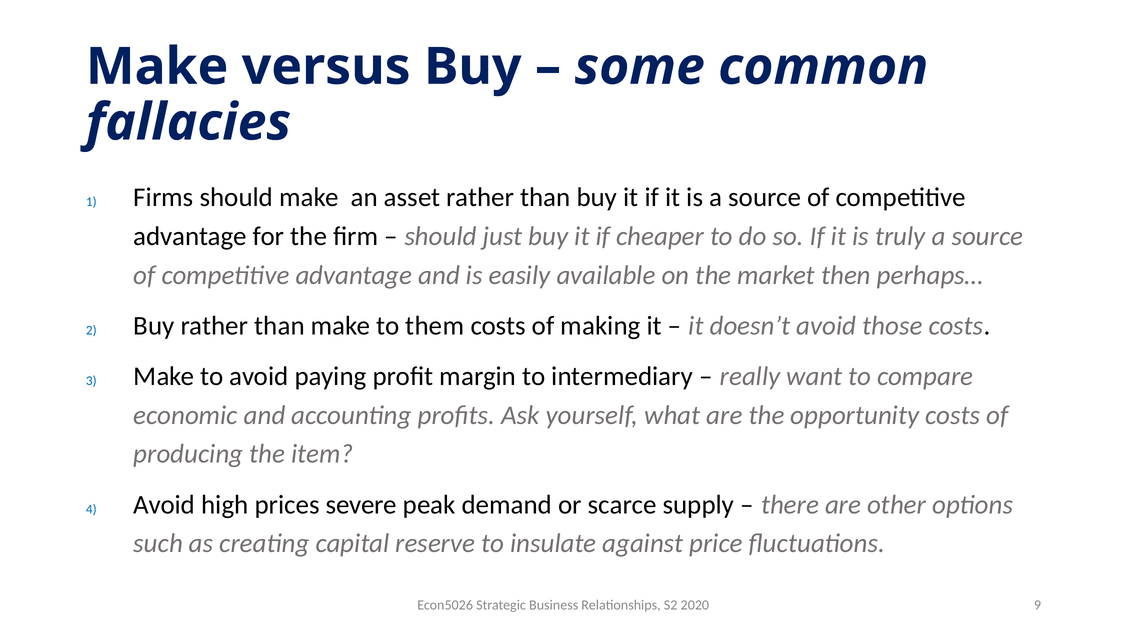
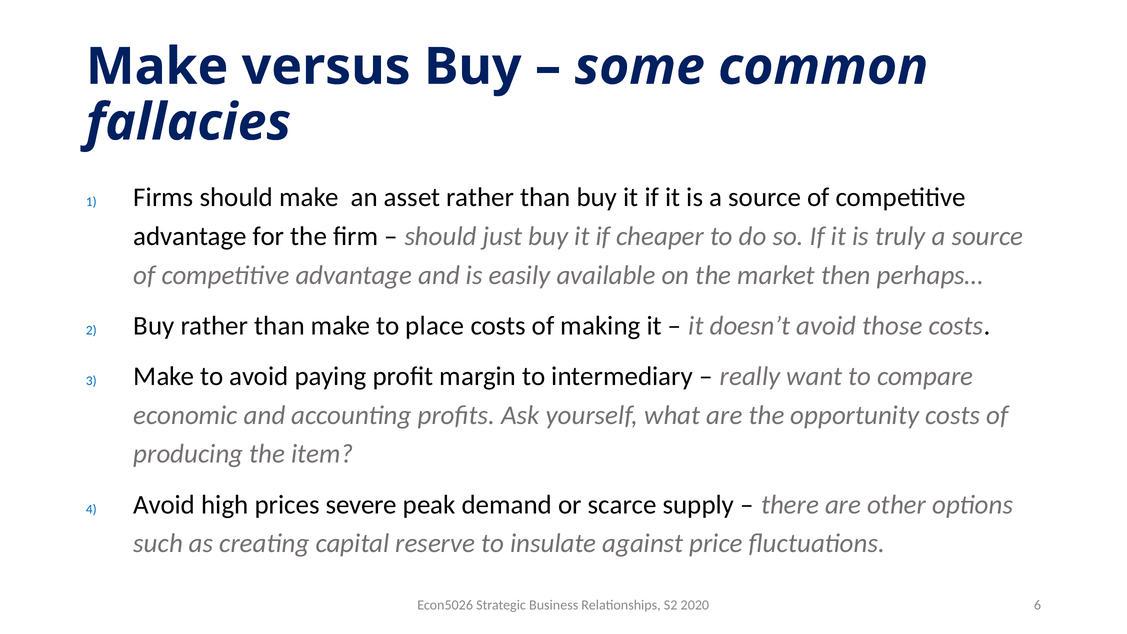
them: them -> place
9: 9 -> 6
